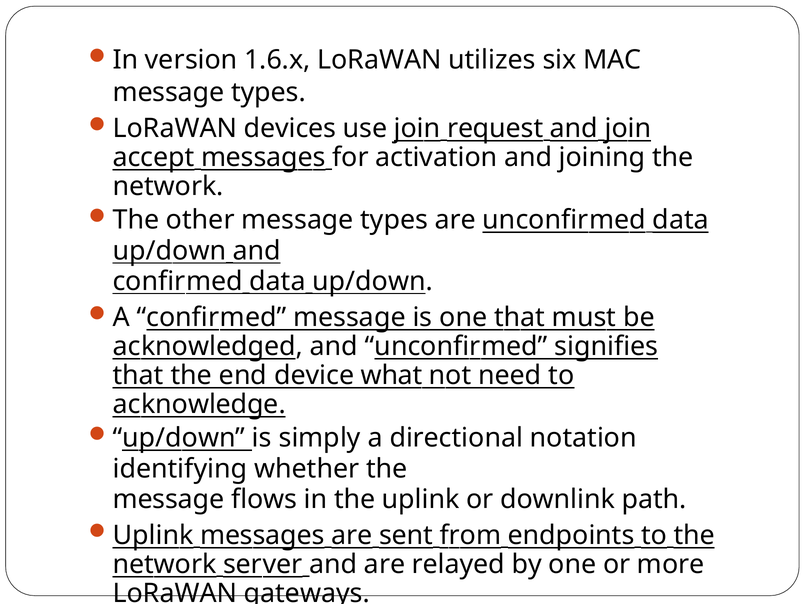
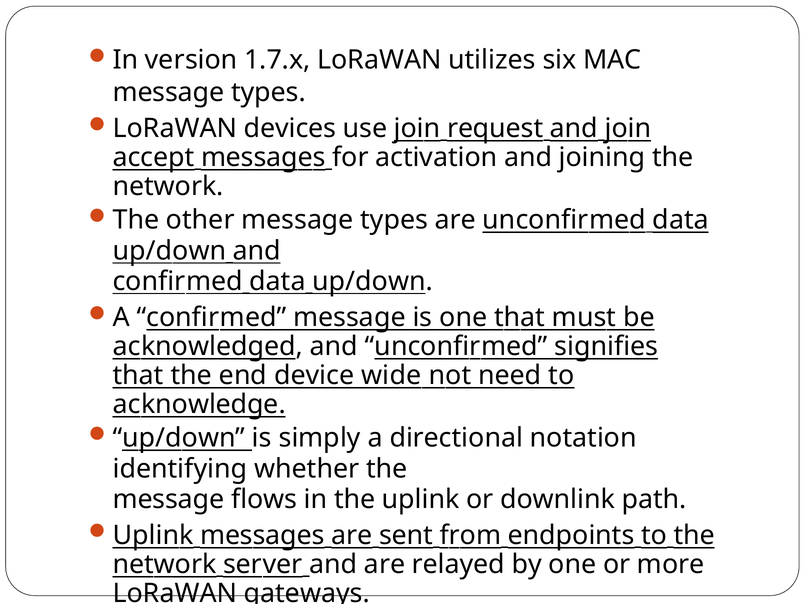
1.6.x: 1.6.x -> 1.7.x
what: what -> wide
